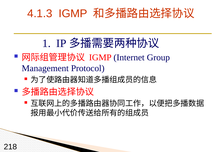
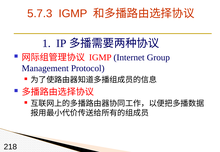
4.1.3: 4.1.3 -> 5.7.3
